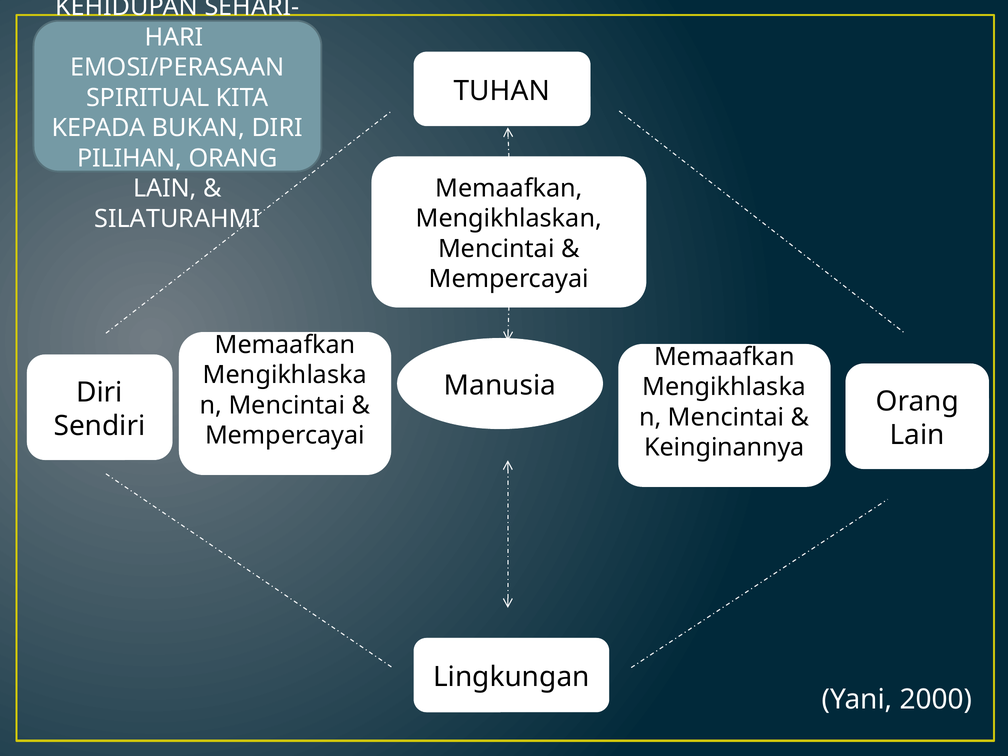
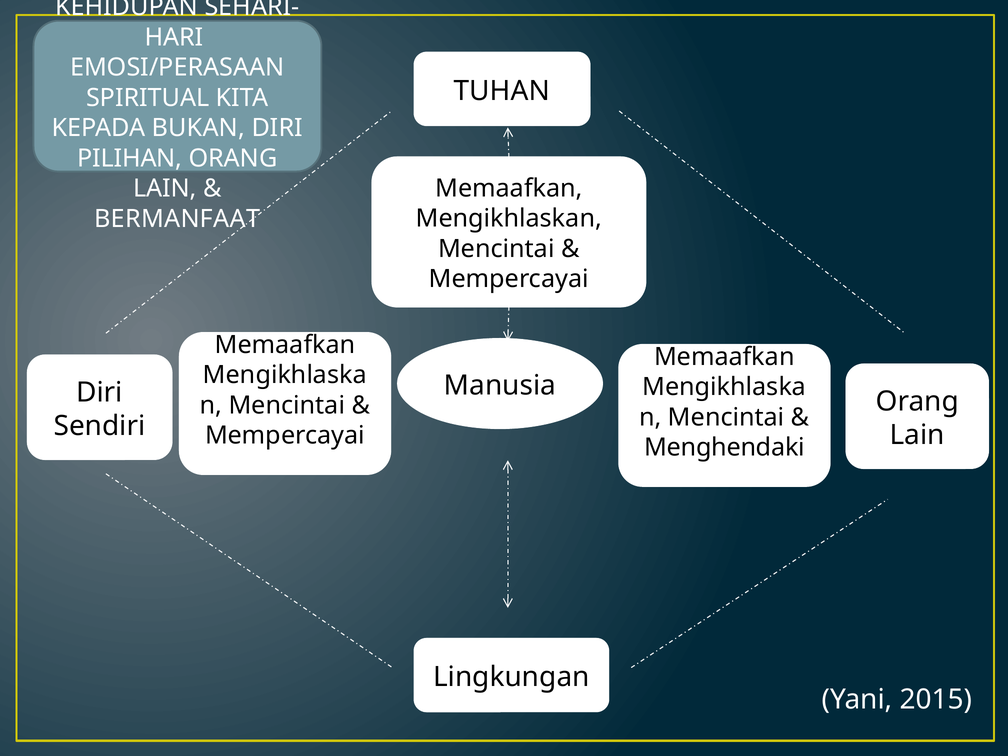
SILATURAHMI: SILATURAHMI -> BERMANFAAT
Keinginannya: Keinginannya -> Menghendaki
2000: 2000 -> 2015
